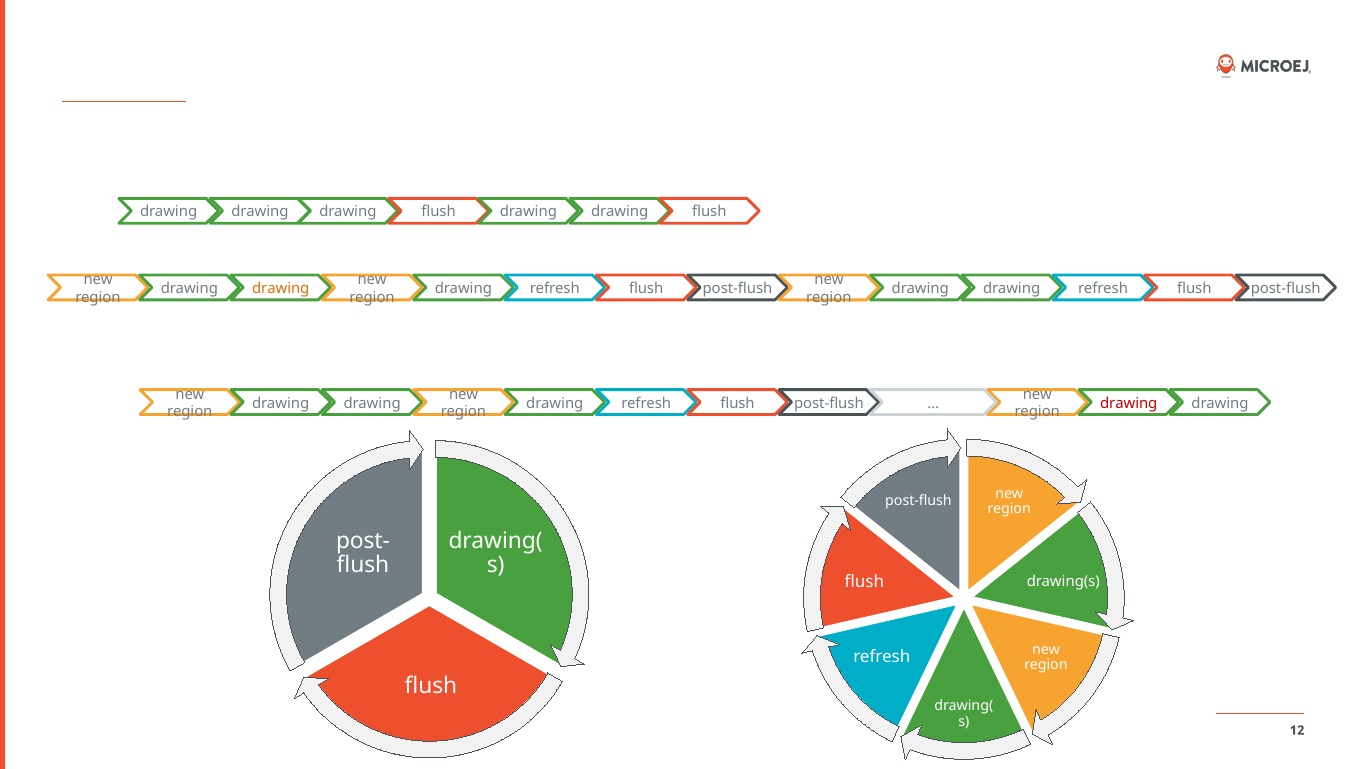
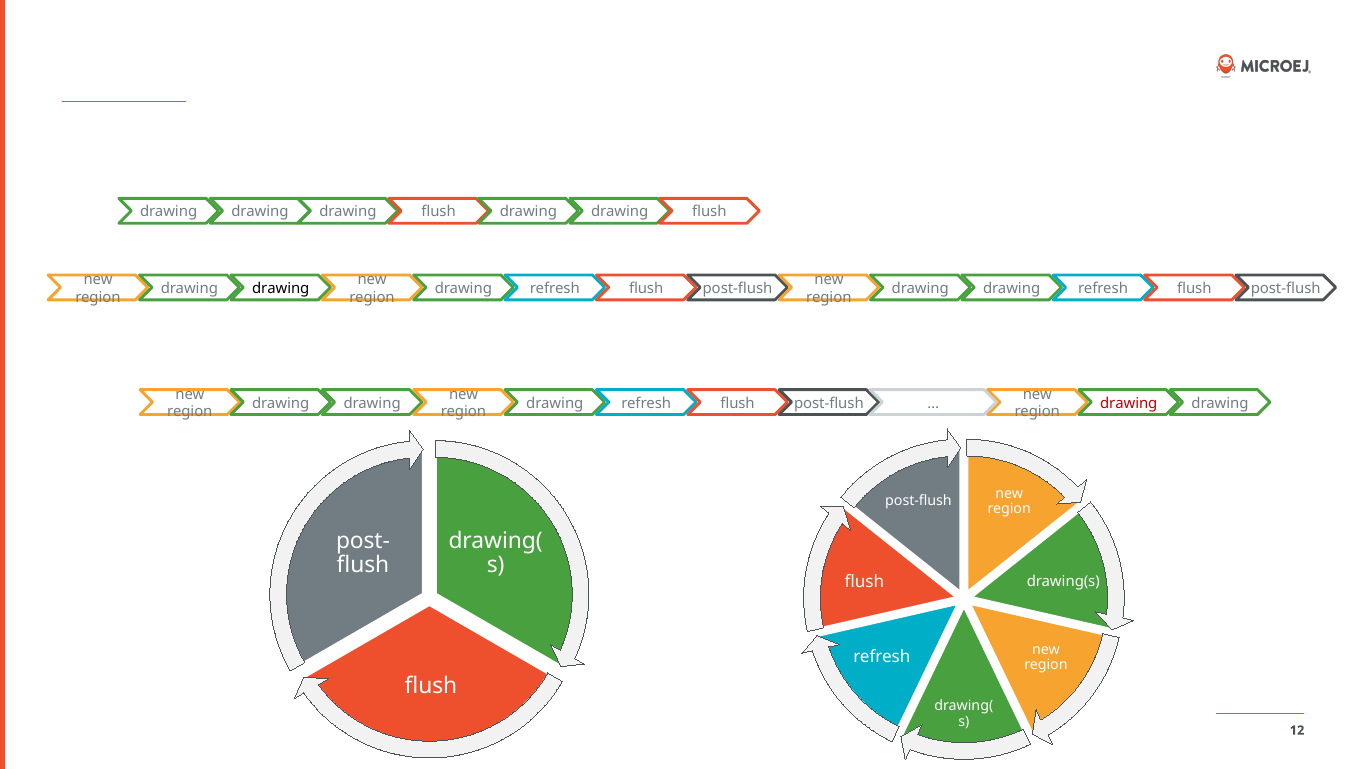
drawing at (281, 289) colour: orange -> black
